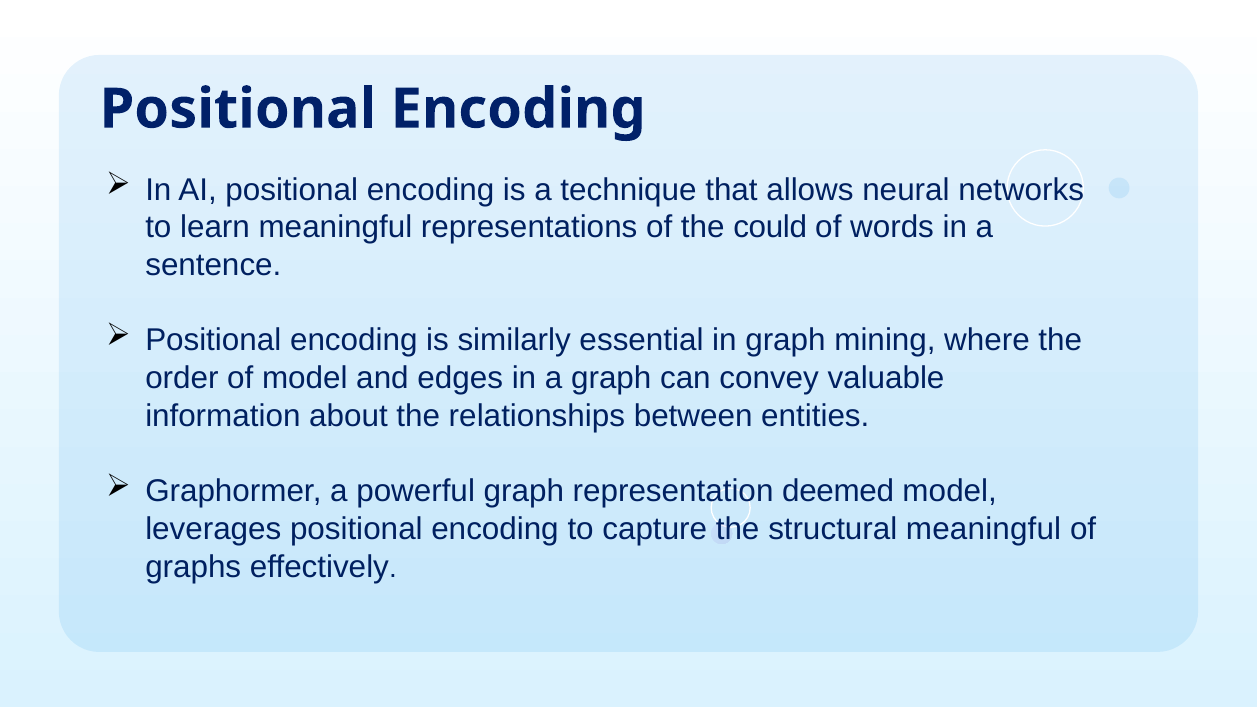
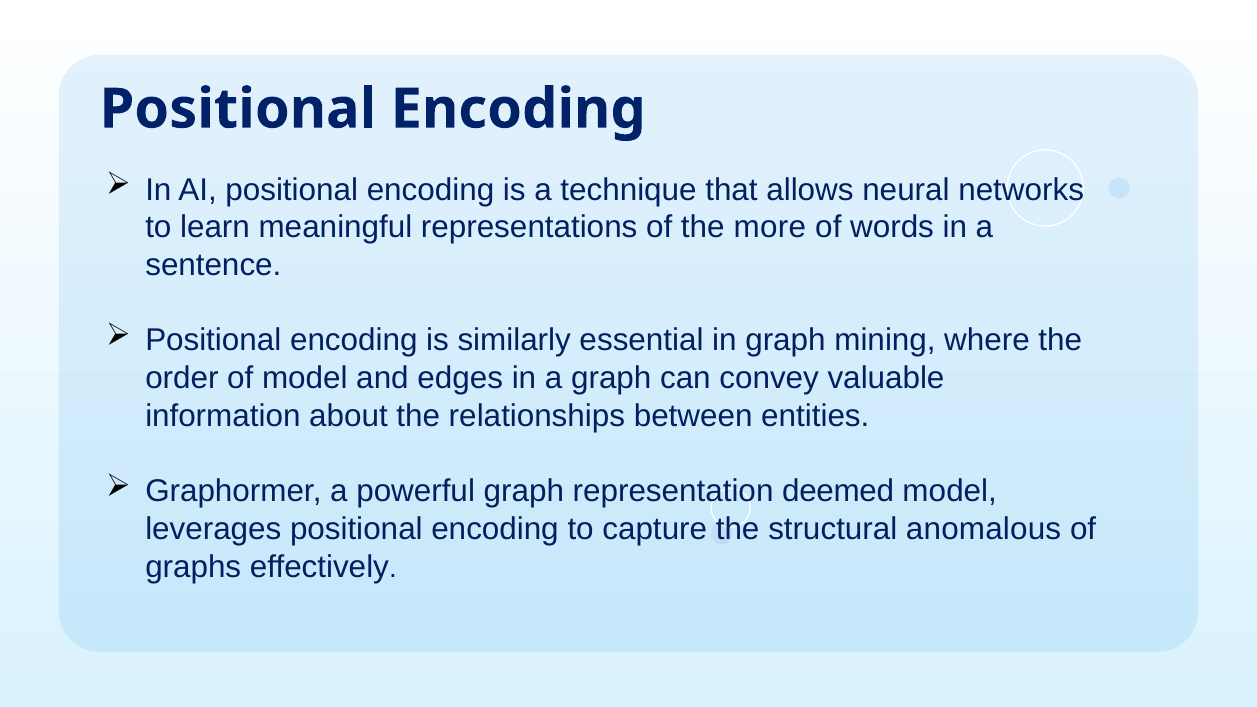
could: could -> more
structural meaningful: meaningful -> anomalous
